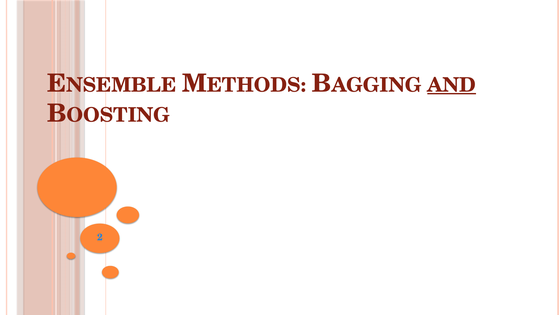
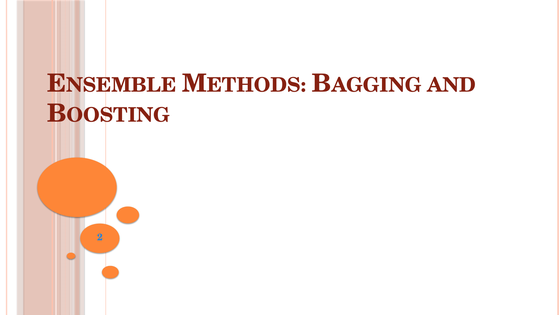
AND underline: present -> none
